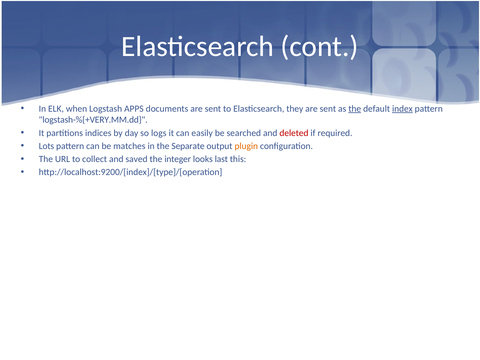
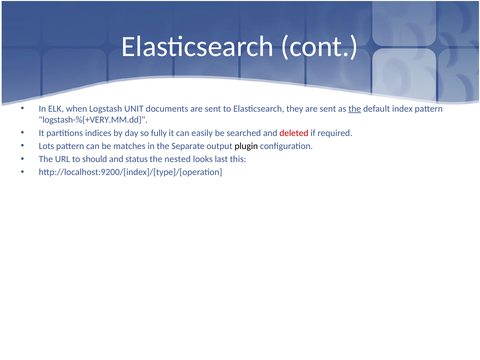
APPS: APPS -> UNIT
index underline: present -> none
logs: logs -> fully
plugin colour: orange -> black
collect: collect -> should
saved: saved -> status
integer: integer -> nested
